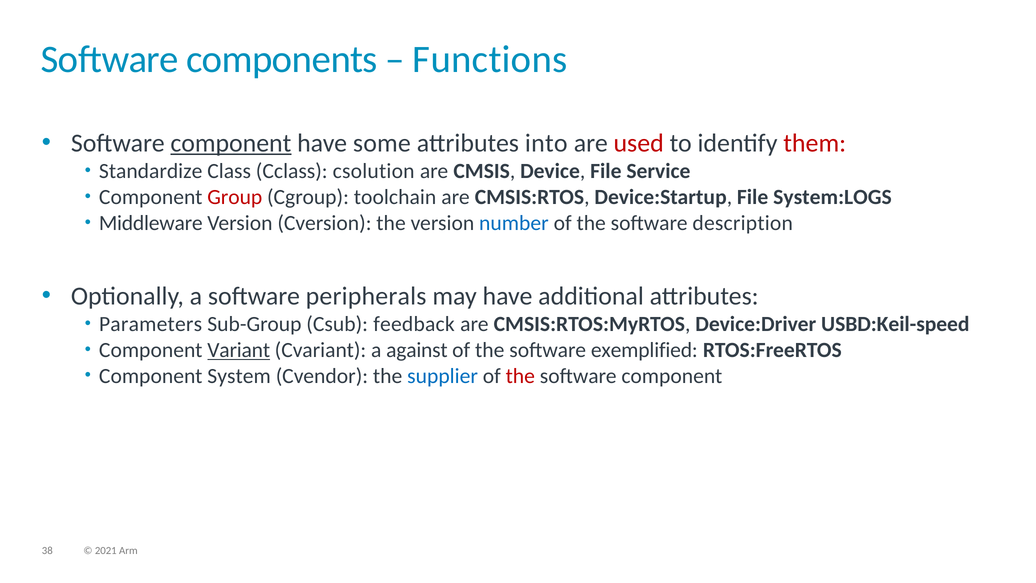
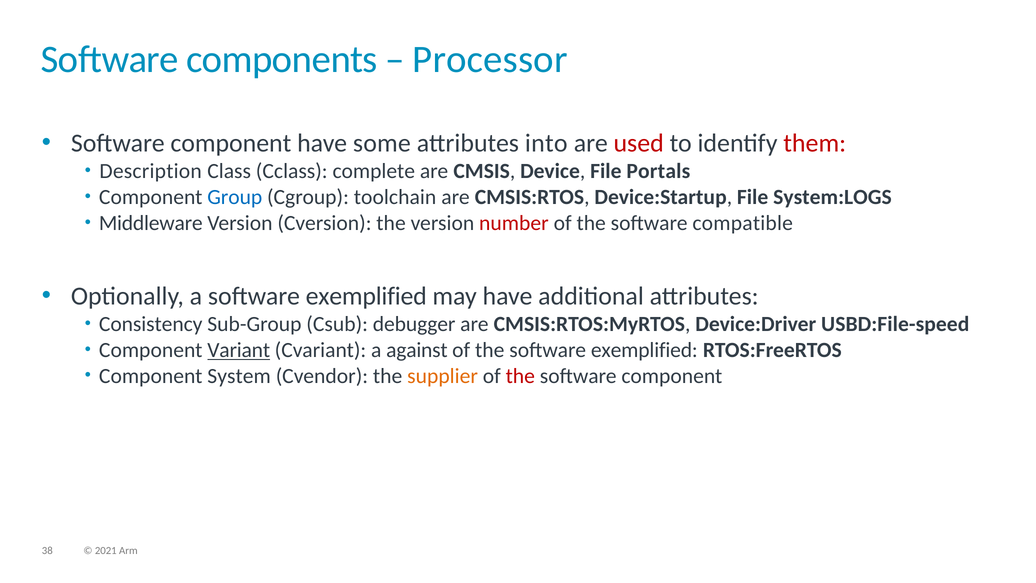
Functions: Functions -> Processor
component at (231, 143) underline: present -> none
Standardize: Standardize -> Description
csolution: csolution -> complete
Service: Service -> Portals
Group colour: red -> blue
number colour: blue -> red
description: description -> compatible
a software peripherals: peripherals -> exemplified
Parameters: Parameters -> Consistency
feedback: feedback -> debugger
USBD:Keil-speed: USBD:Keil-speed -> USBD:File-speed
supplier colour: blue -> orange
